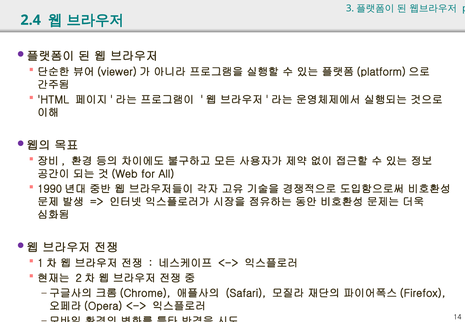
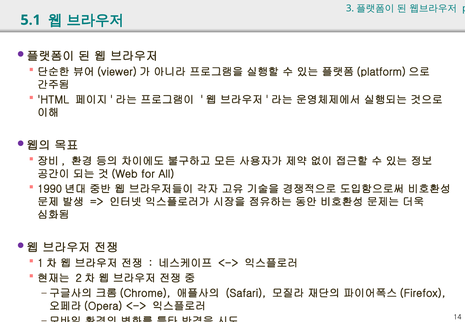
2.4: 2.4 -> 5.1
